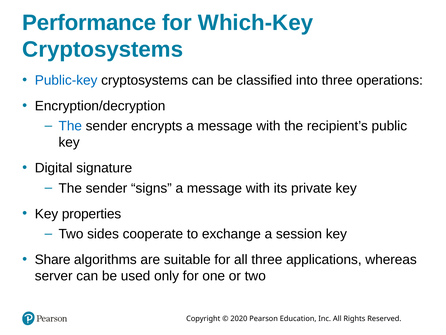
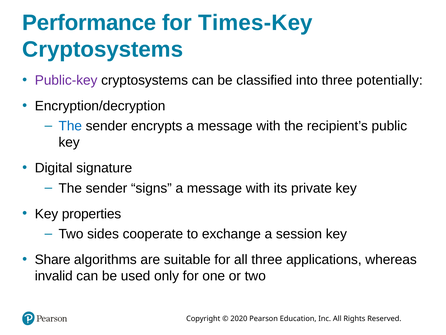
Which-Key: Which-Key -> Times-Key
Public-key colour: blue -> purple
operations: operations -> potentially
server: server -> invalid
